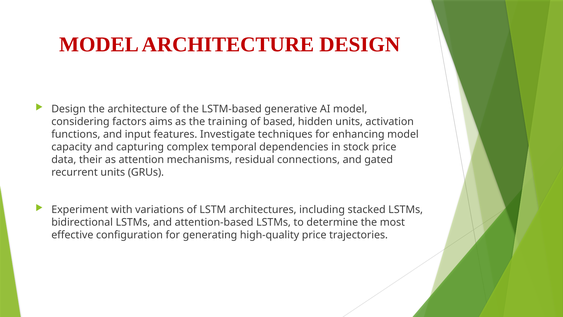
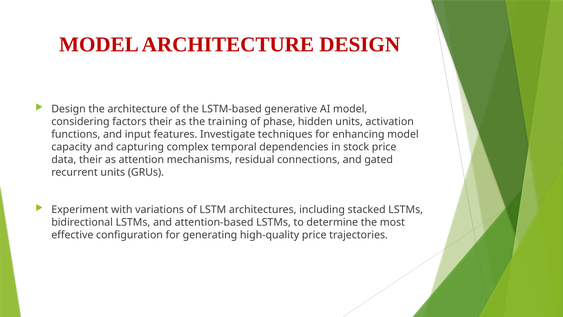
factors aims: aims -> their
based: based -> phase
